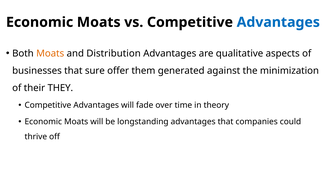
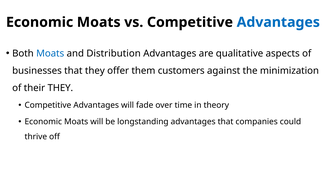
Moats at (50, 54) colour: orange -> blue
that sure: sure -> they
generated: generated -> customers
